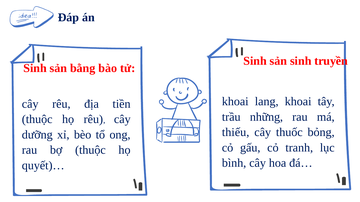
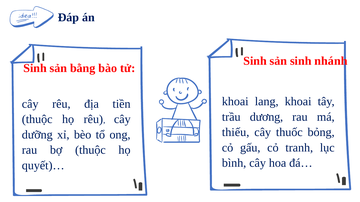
truyền: truyền -> nhánh
những: những -> dương
